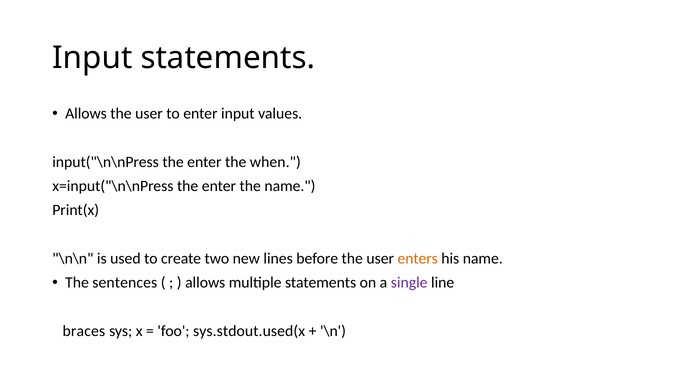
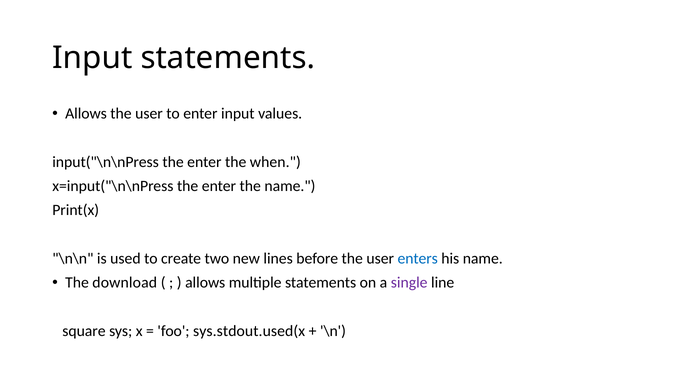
enters colour: orange -> blue
sentences: sentences -> download
braces: braces -> square
